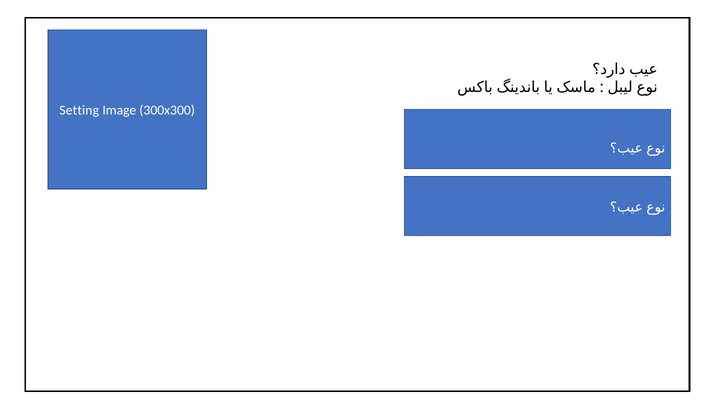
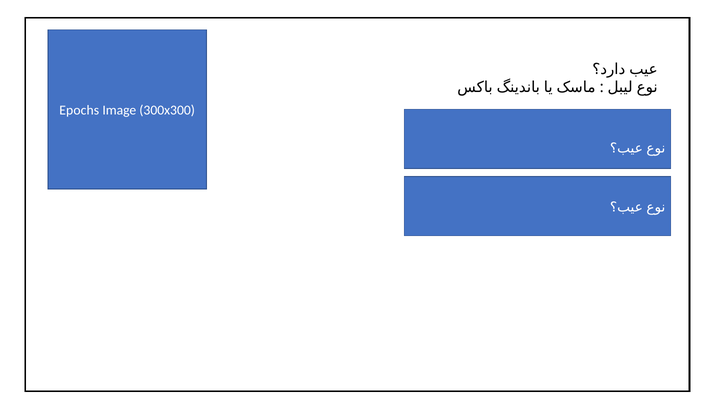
Setting: Setting -> Epochs
